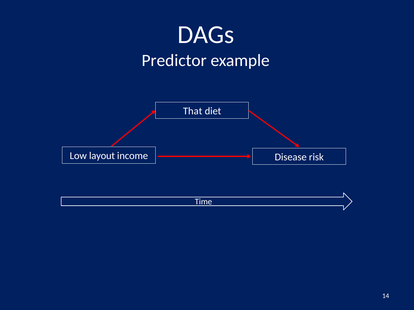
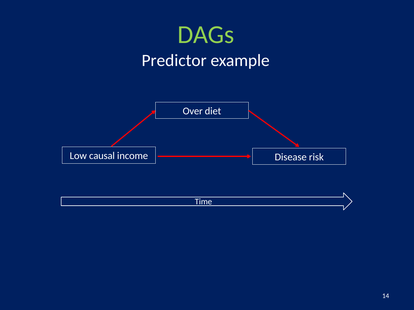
DAGs colour: white -> light green
That: That -> Over
layout: layout -> causal
